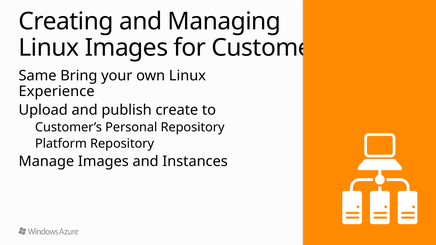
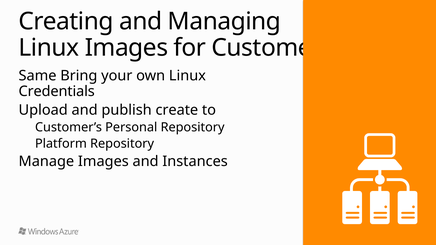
Experience: Experience -> Credentials
